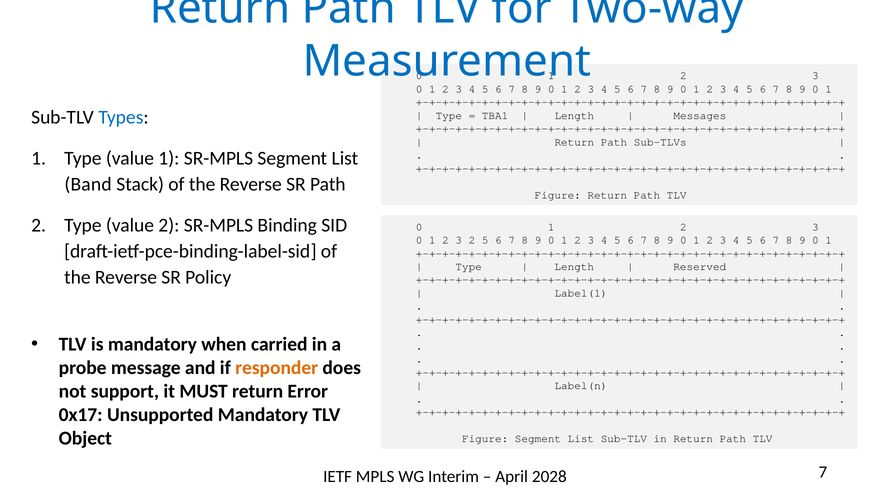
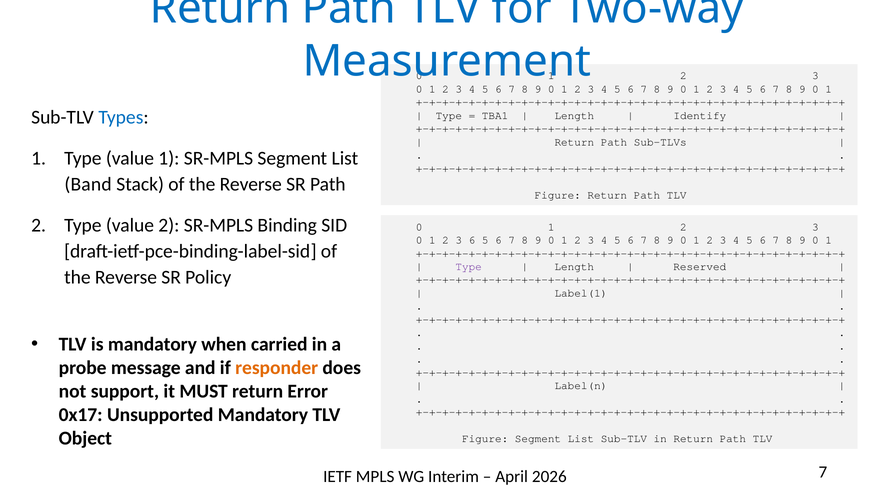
Messages: Messages -> Identify
3 2: 2 -> 6
Type at (469, 267) colour: black -> purple
2028: 2028 -> 2026
